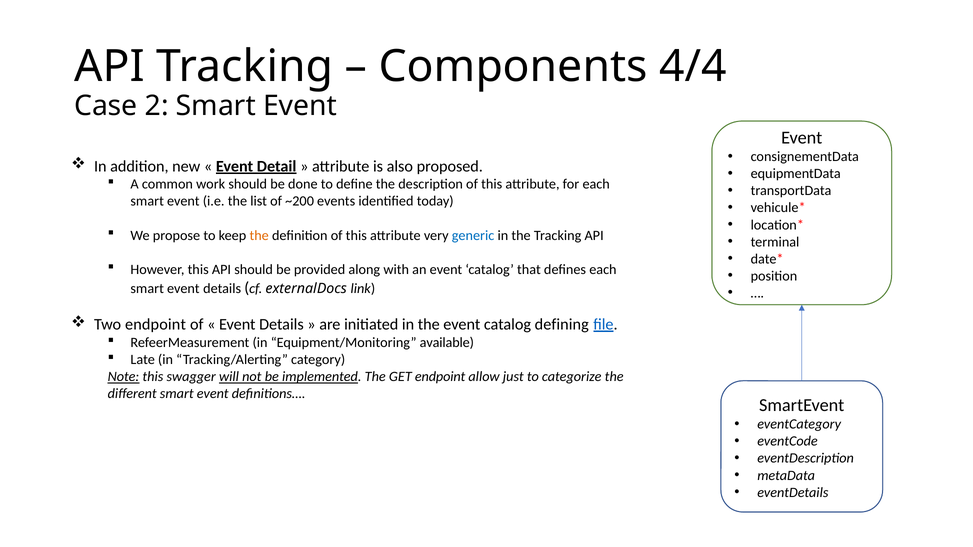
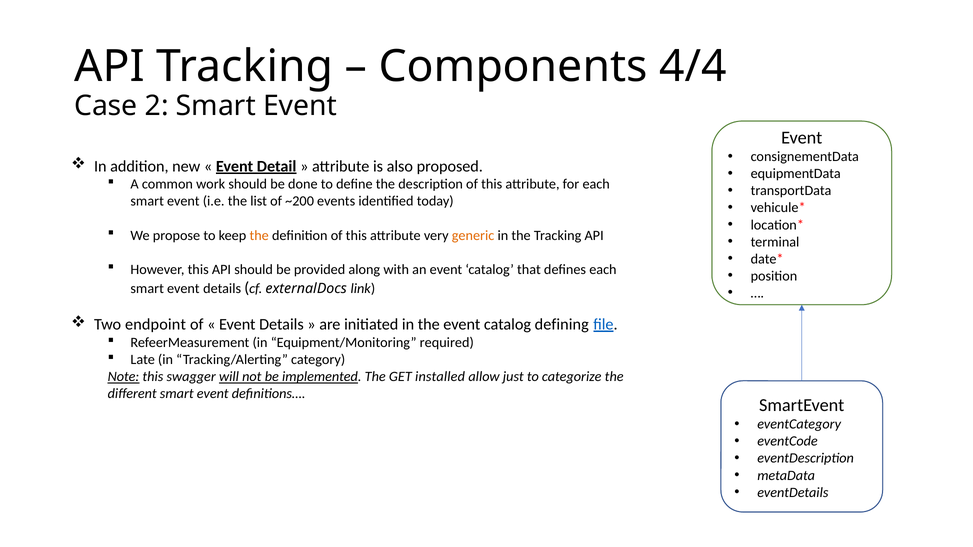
generic colour: blue -> orange
available: available -> required
GET endpoint: endpoint -> installed
